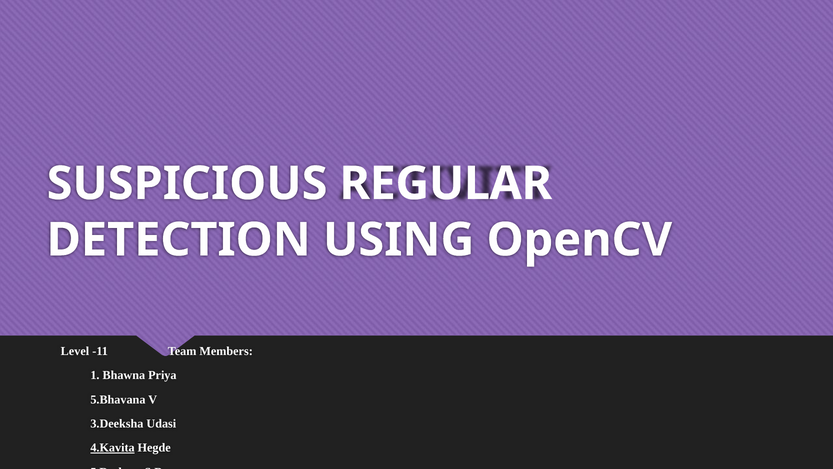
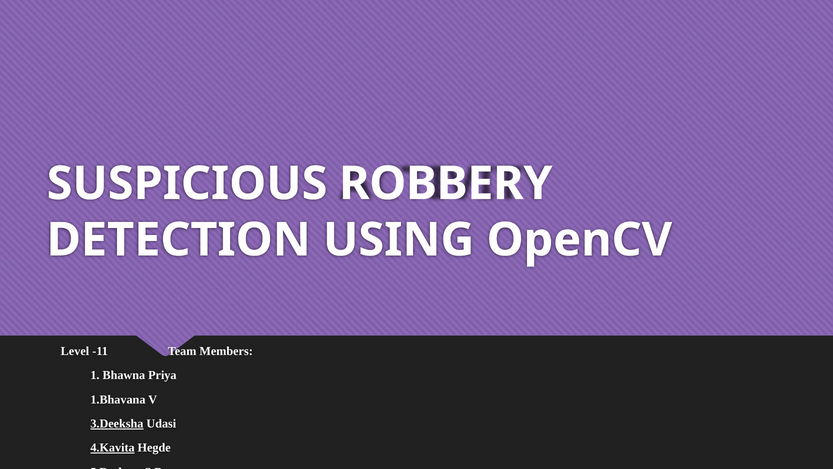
REGULAR: REGULAR -> ROBBERY
5.Bhavana: 5.Bhavana -> 1.Bhavana
3.Deeksha underline: none -> present
